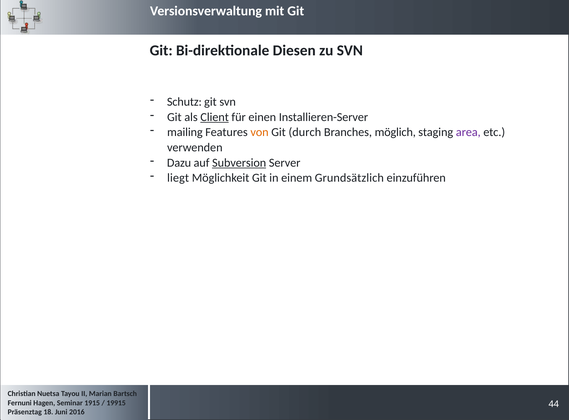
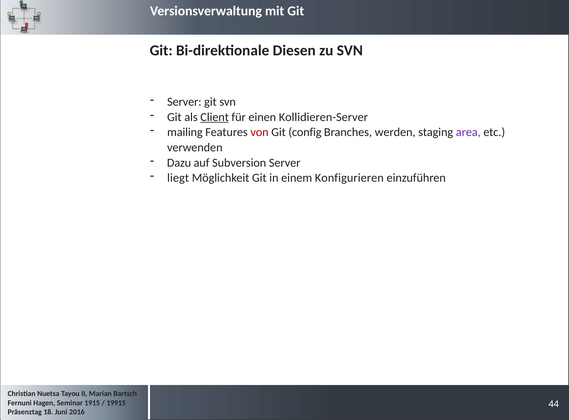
Schutz at (184, 102): Schutz -> Server
Installieren-Server: Installieren-Server -> Kollidieren-Server
von colour: orange -> red
durch: durch -> config
möglich: möglich -> werden
Subversion underline: present -> none
Grundsätzlich: Grundsätzlich -> Konfigurieren
